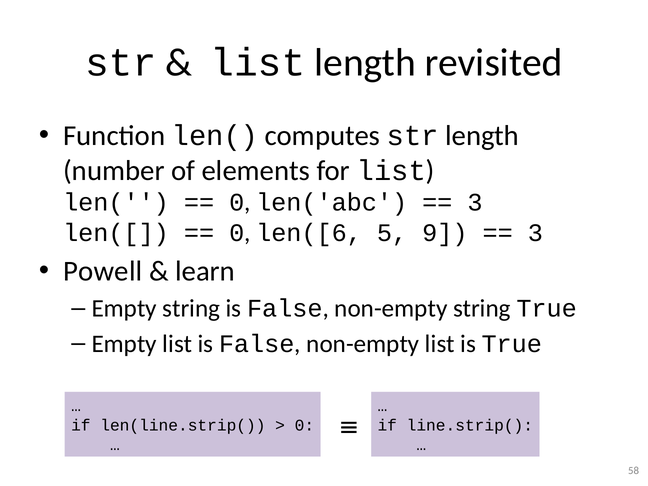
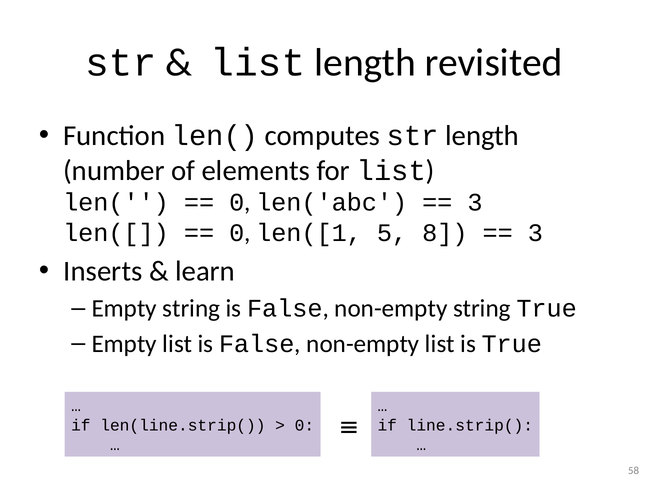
len([6: len([6 -> len([1
9: 9 -> 8
Powell: Powell -> Inserts
